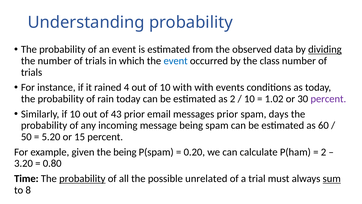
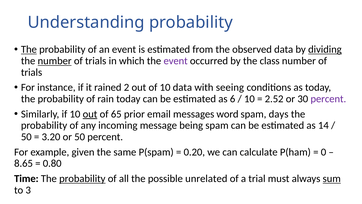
The at (29, 49) underline: none -> present
number at (55, 61) underline: none -> present
event at (176, 61) colour: blue -> purple
4: 4 -> 2
10 with: with -> data
events: events -> seeing
as 2: 2 -> 6
1.02: 1.02 -> 2.52
out at (90, 114) underline: none -> present
43: 43 -> 65
messages prior: prior -> word
60: 60 -> 14
5.20: 5.20 -> 3.20
or 15: 15 -> 50
the being: being -> same
2 at (323, 152): 2 -> 0
3.20: 3.20 -> 8.65
8: 8 -> 3
